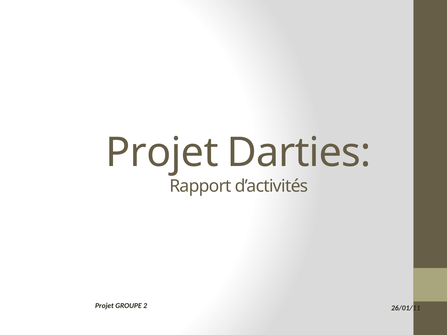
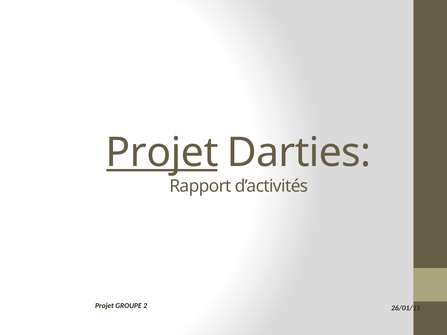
Projet at (162, 153) underline: none -> present
